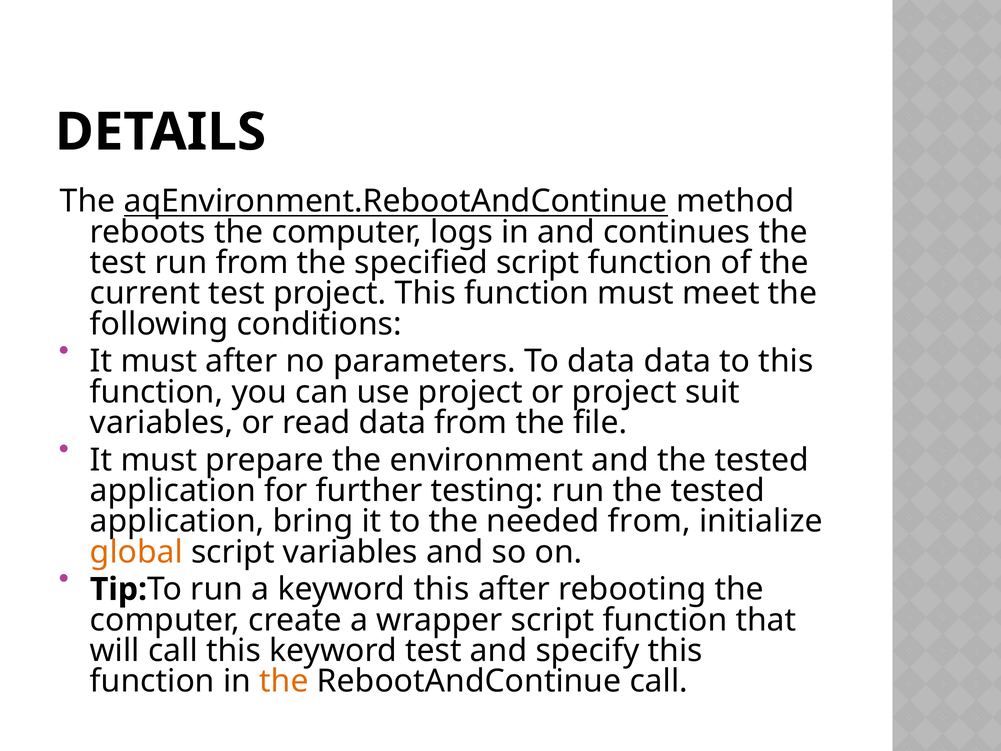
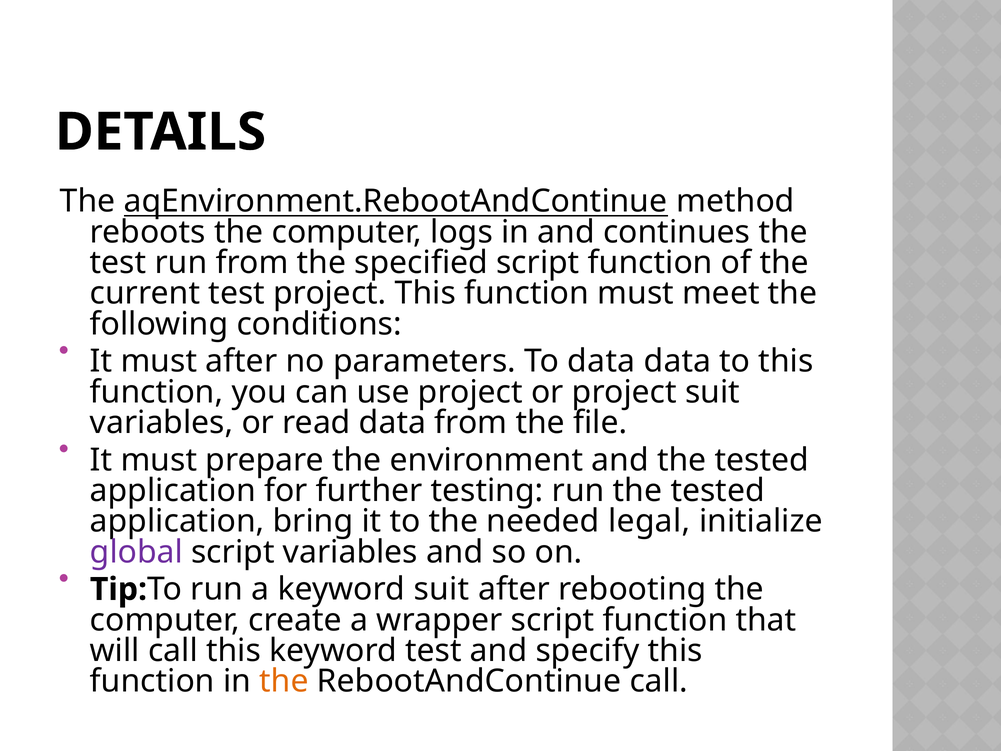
needed from: from -> legal
global colour: orange -> purple
keyword this: this -> suit
